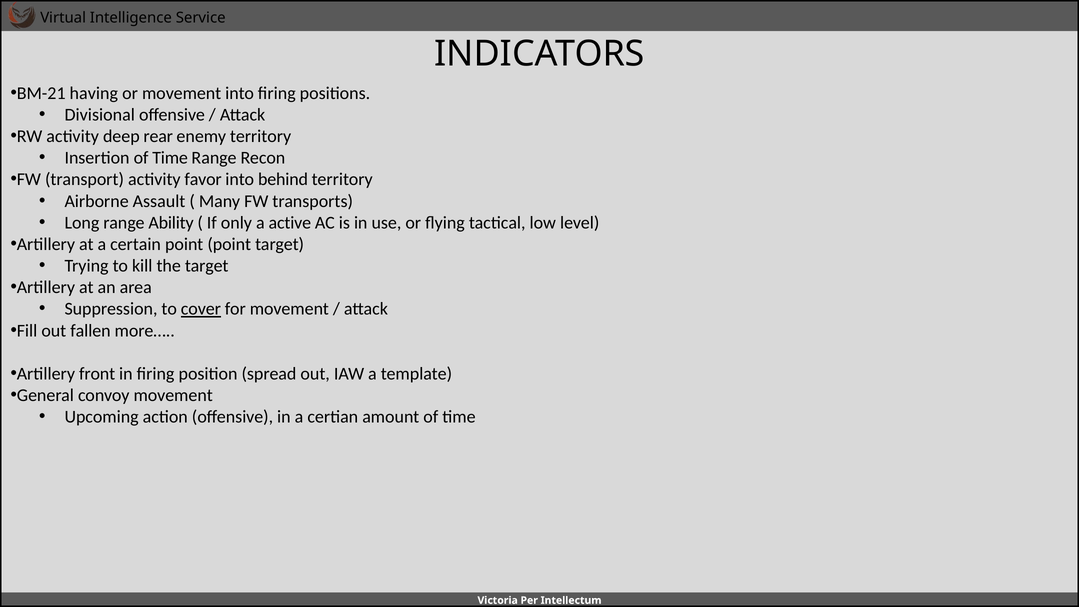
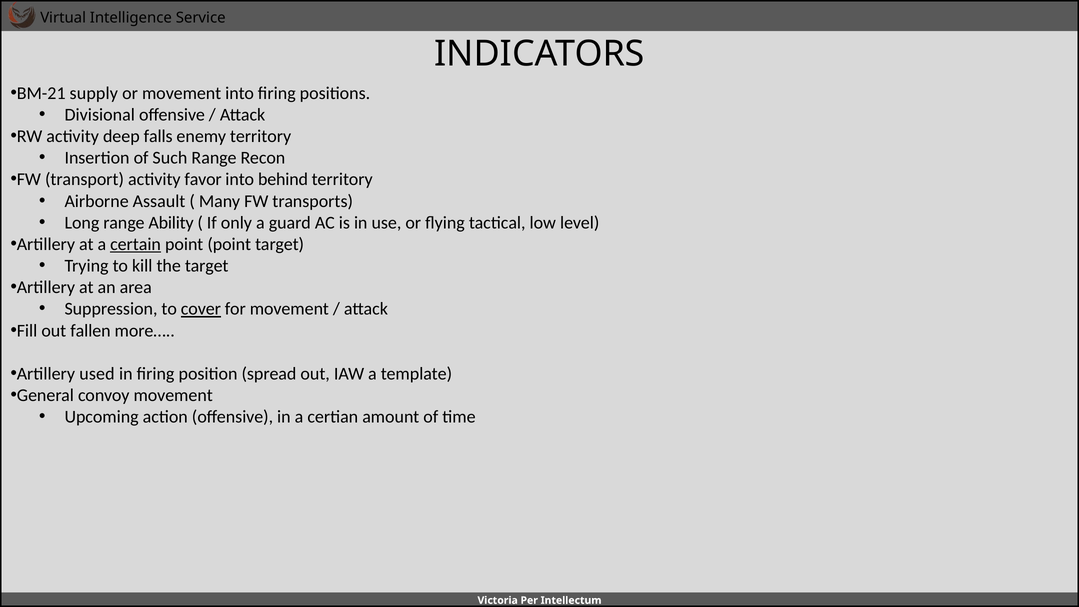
having: having -> supply
rear: rear -> falls
Insertion of Time: Time -> Such
active: active -> guard
certain underline: none -> present
front: front -> used
